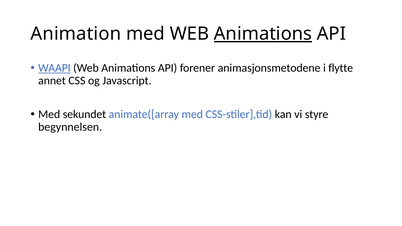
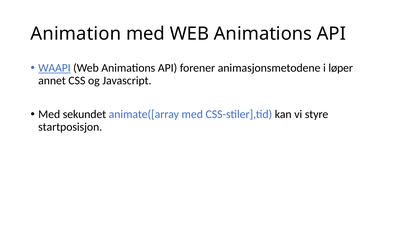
Animations at (263, 34) underline: present -> none
flytte: flytte -> løper
begynnelsen: begynnelsen -> startposisjon
